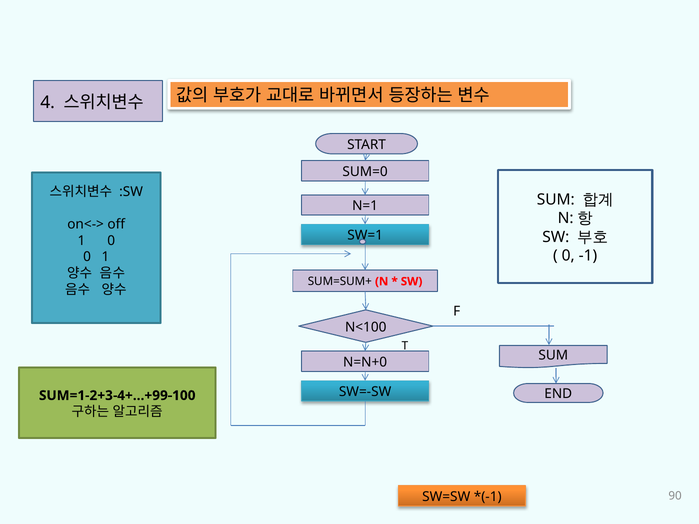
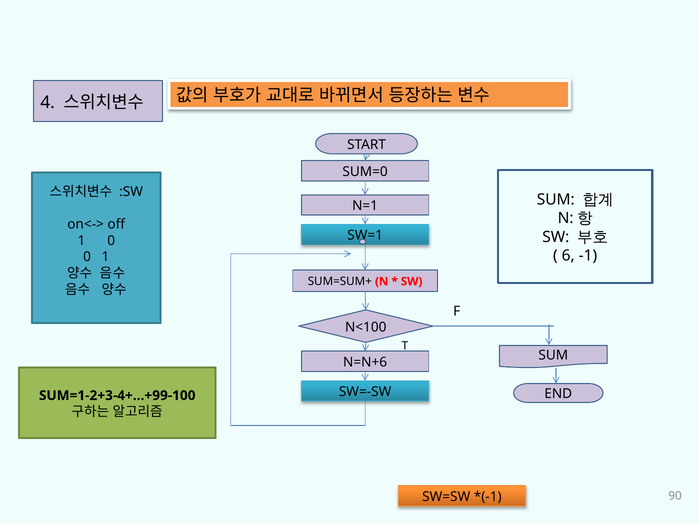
0 at (568, 256): 0 -> 6
N=N+0: N=N+0 -> N=N+6
